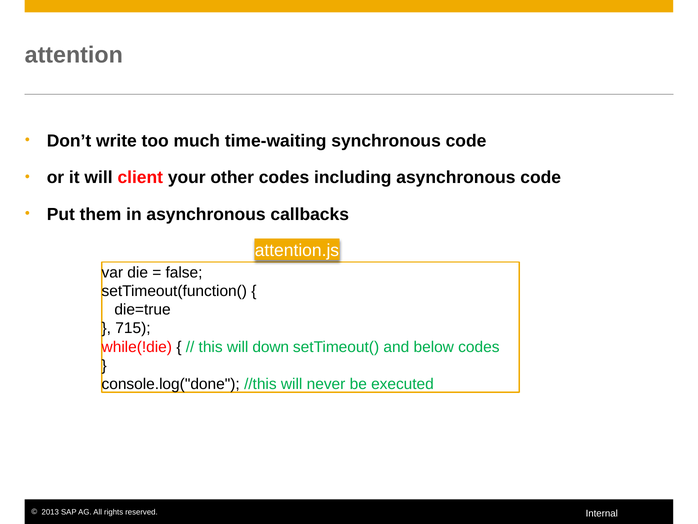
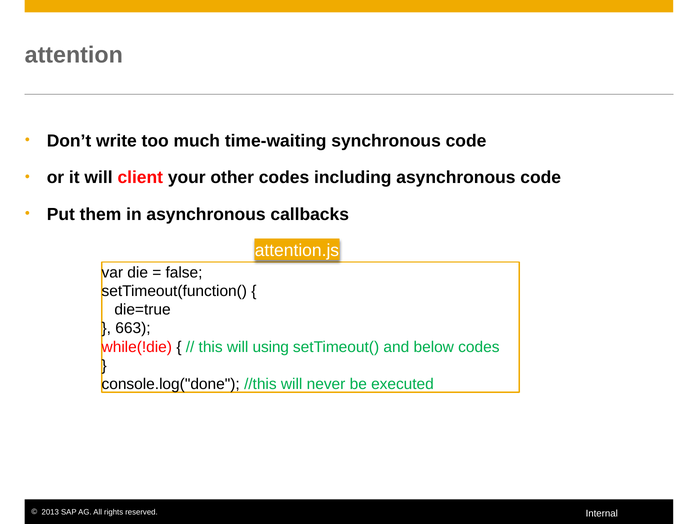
715: 715 -> 663
down: down -> using
